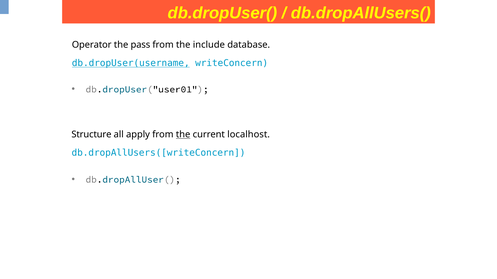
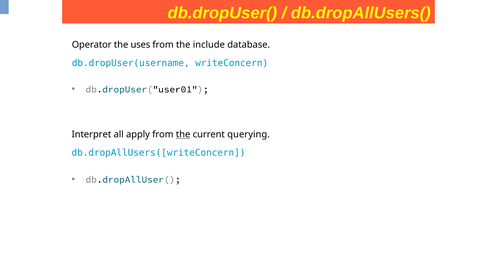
pass: pass -> uses
db.dropUser(username underline: present -> none
Structure: Structure -> Interpret
localhost: localhost -> querying
